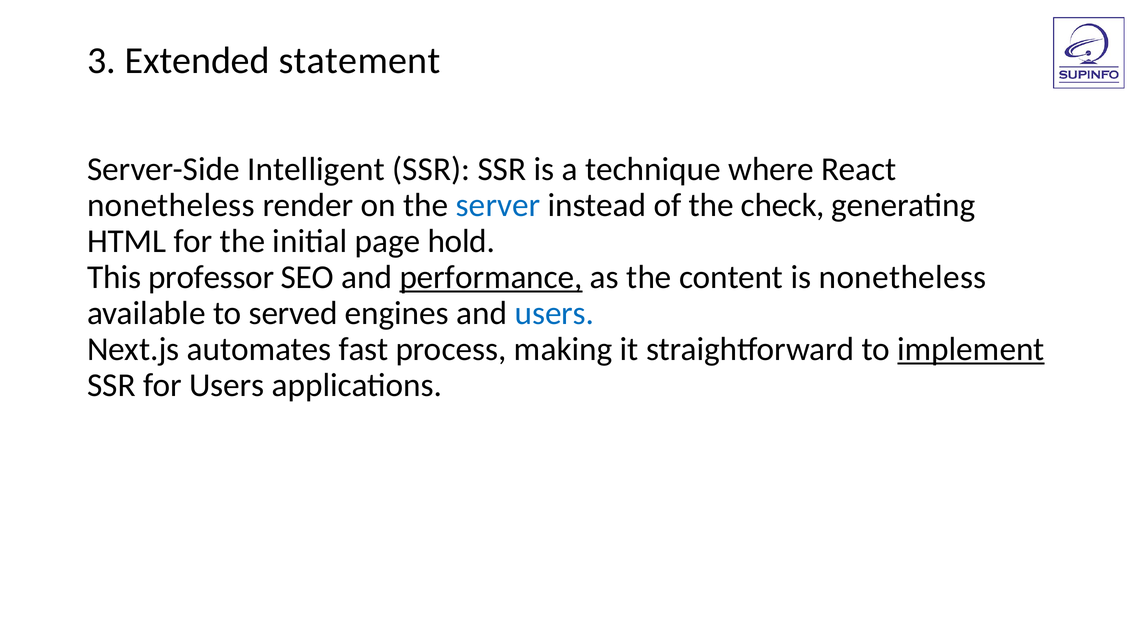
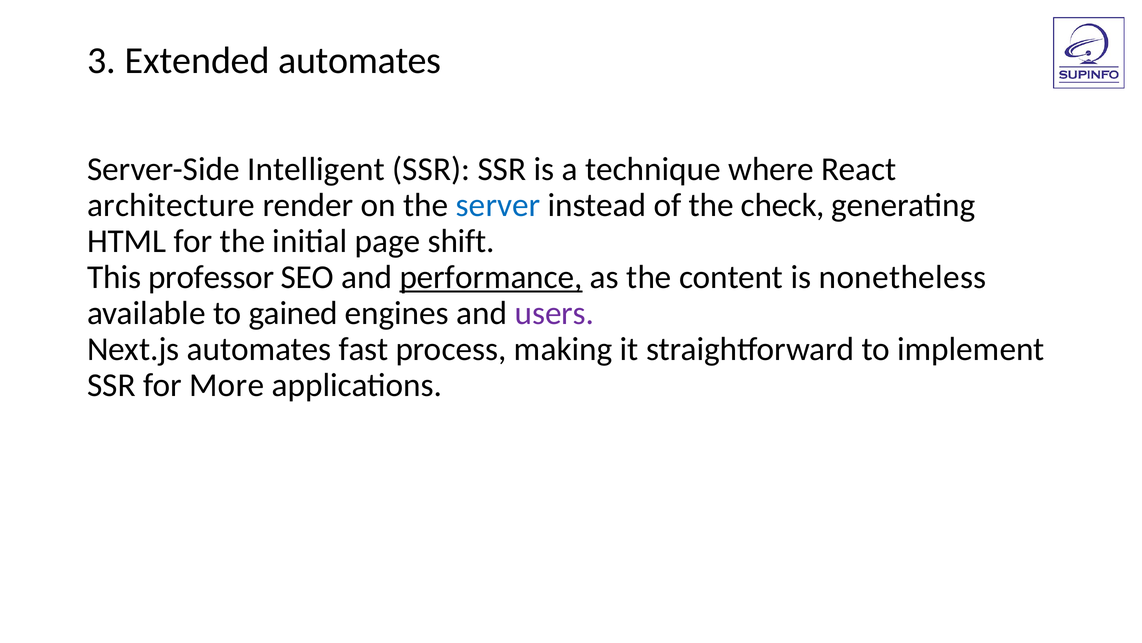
Extended statement: statement -> automates
nonetheless at (171, 205): nonetheless -> architecture
hold: hold -> shift
served: served -> gained
users at (554, 313) colour: blue -> purple
implement underline: present -> none
for Users: Users -> More
